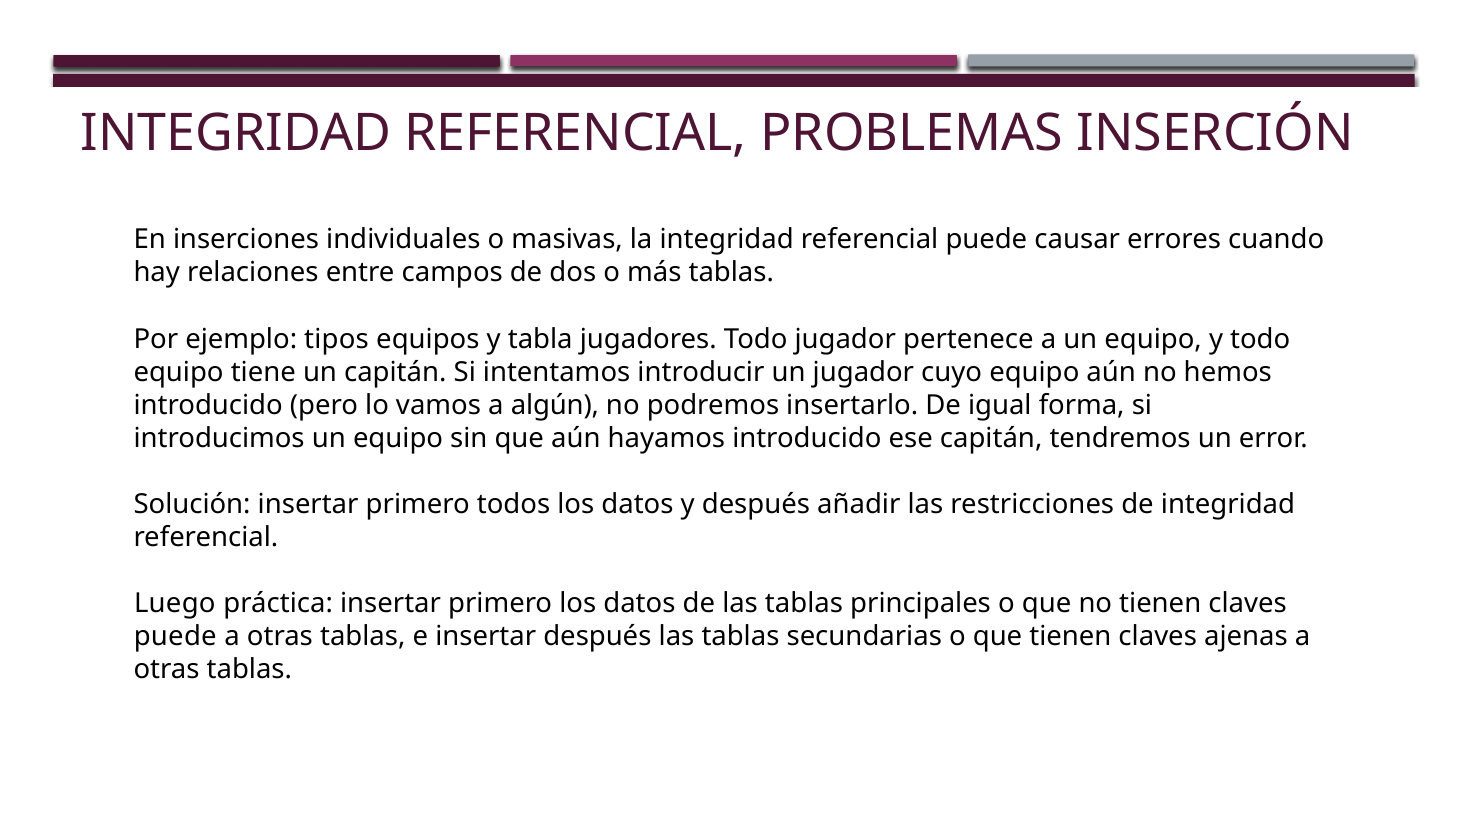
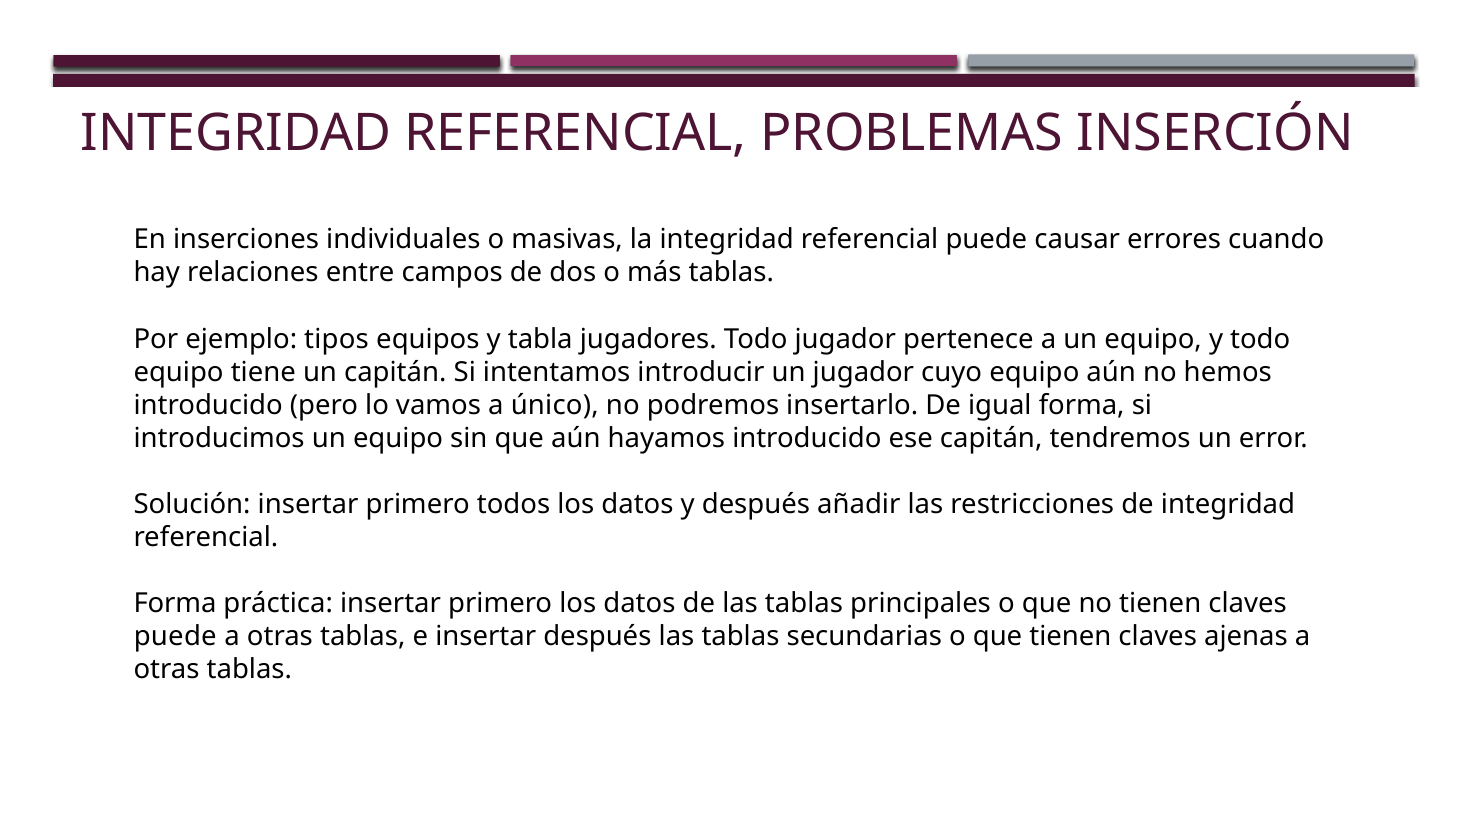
algún: algún -> único
Luego at (175, 603): Luego -> Forma
